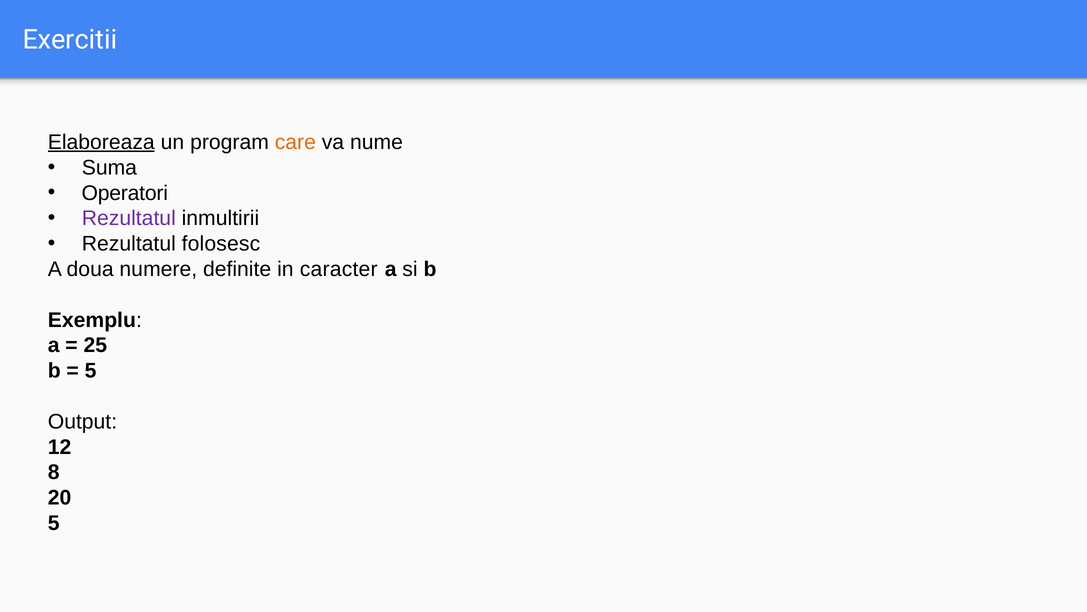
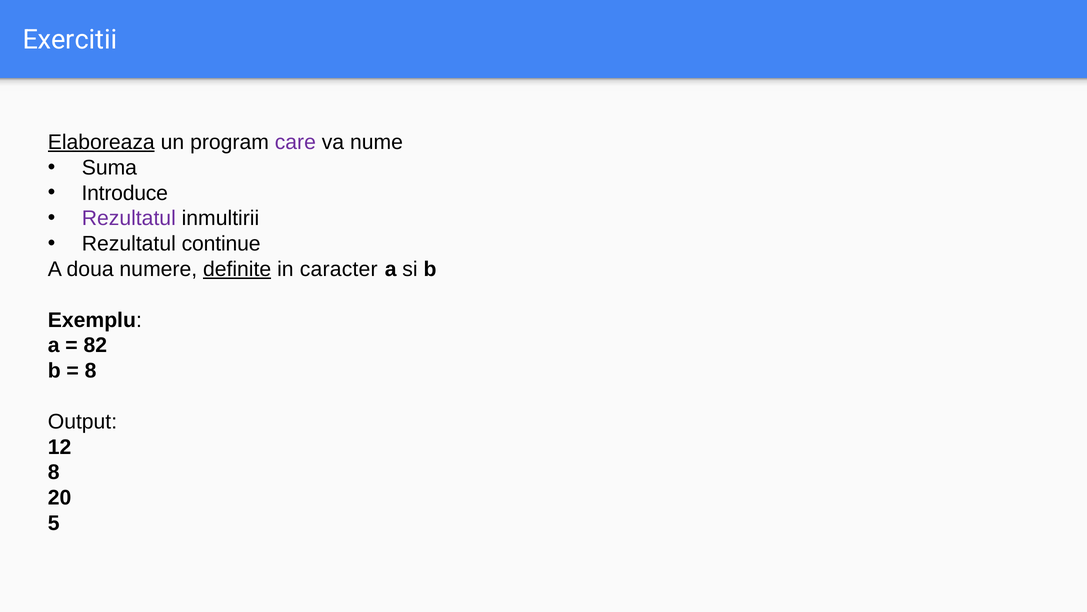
care colour: orange -> purple
Operatori: Operatori -> Introduce
folosesc: folosesc -> continue
definite underline: none -> present
25: 25 -> 82
5 at (91, 371): 5 -> 8
